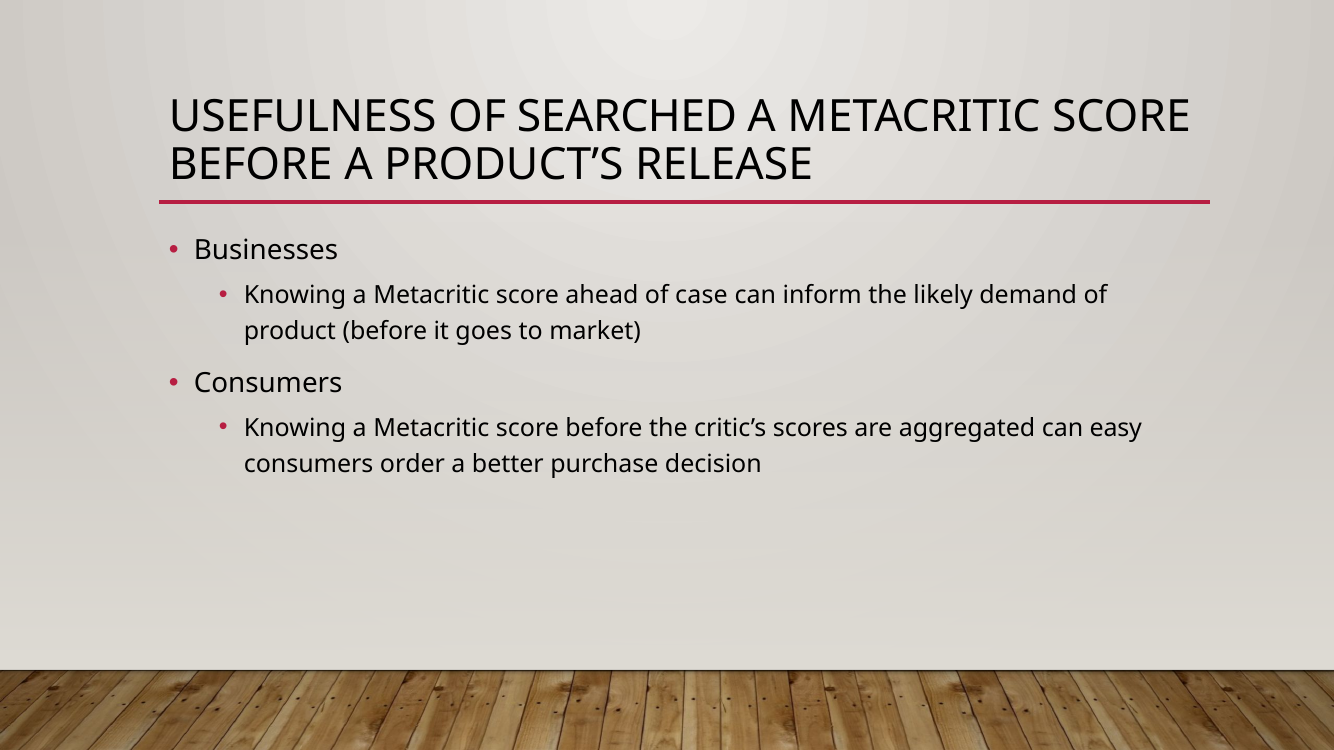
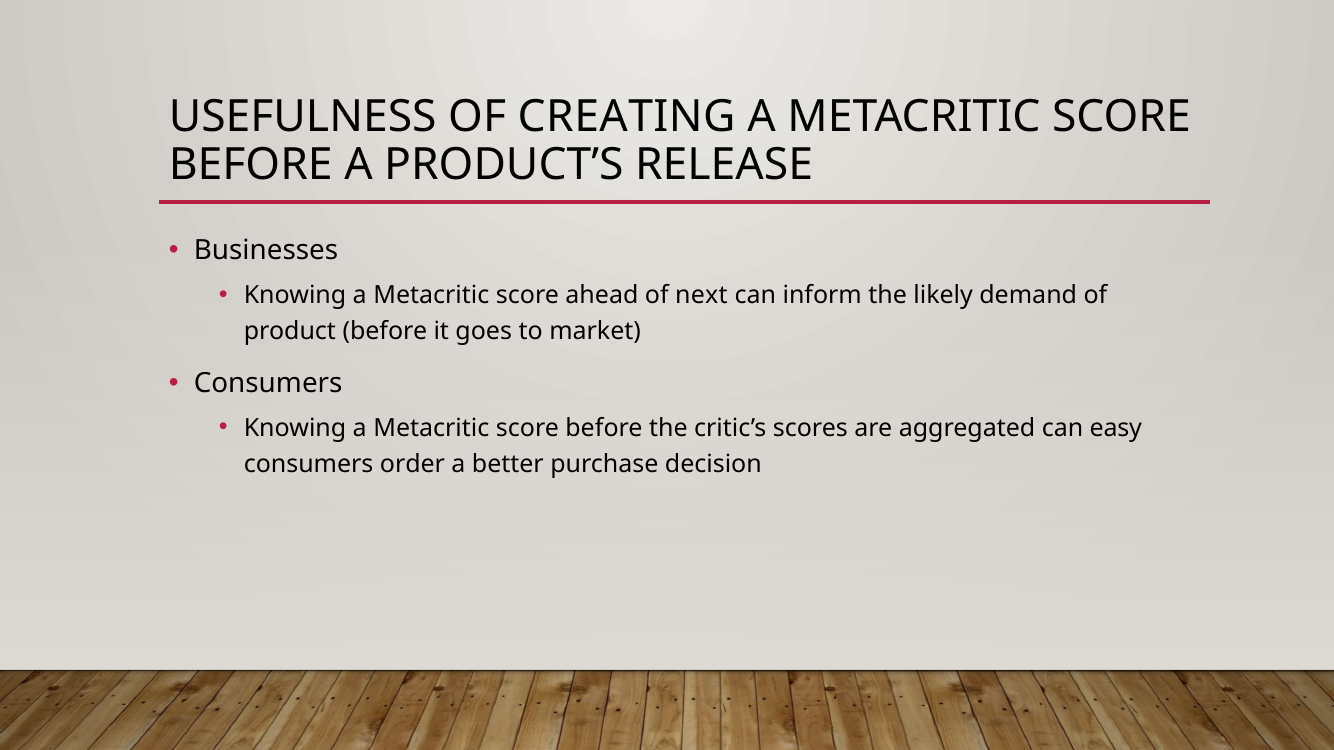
SEARCHED: SEARCHED -> CREATING
case: case -> next
